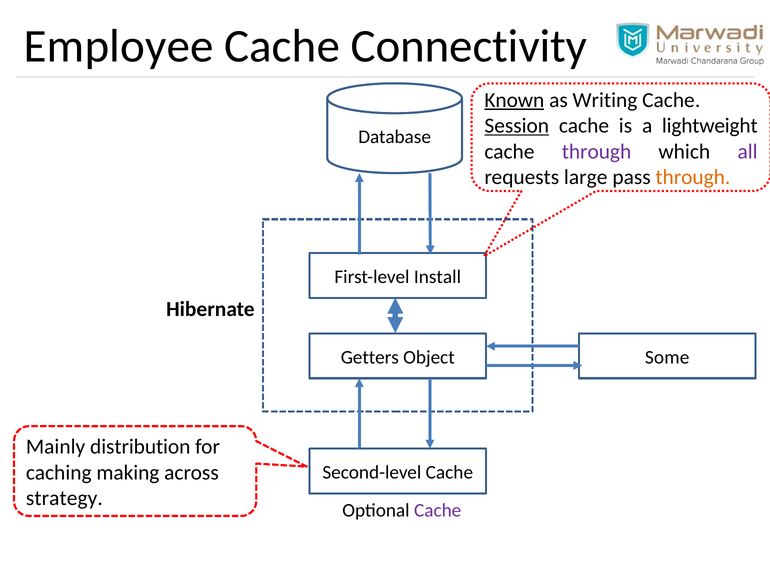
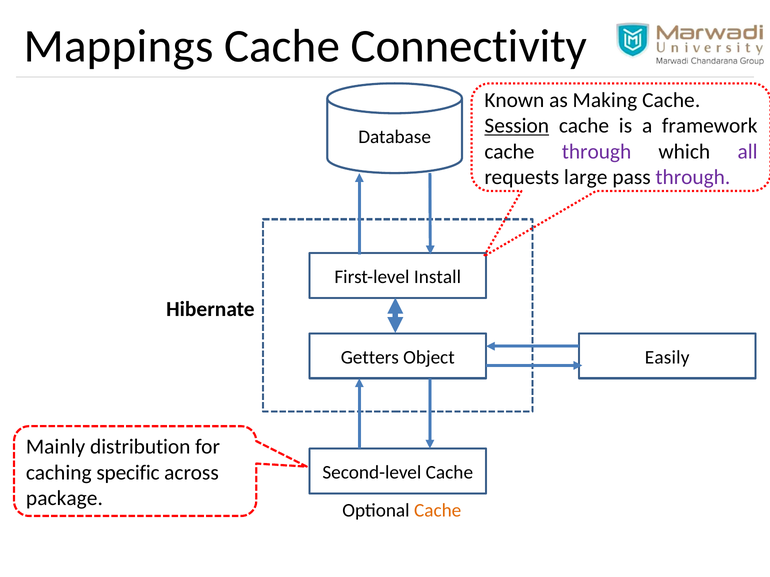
Employee: Employee -> Mappings
Known underline: present -> none
Writing: Writing -> Making
lightweight: lightweight -> framework
through at (693, 177) colour: orange -> purple
Some: Some -> Easily
making: making -> specific
strategy: strategy -> package
Cache at (438, 511) colour: purple -> orange
